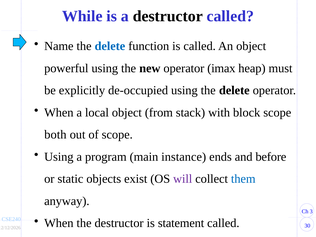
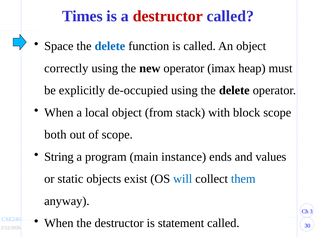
While: While -> Times
destructor at (168, 16) colour: black -> red
Name: Name -> Space
powerful: powerful -> correctly
Using at (59, 157): Using -> String
before: before -> values
will colour: purple -> blue
